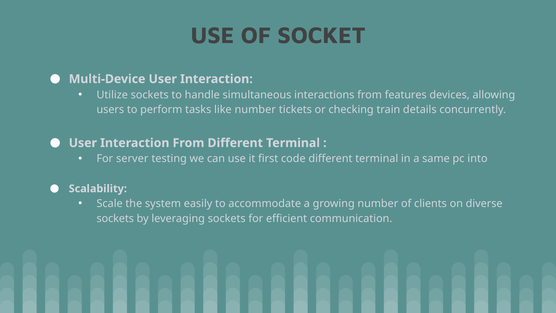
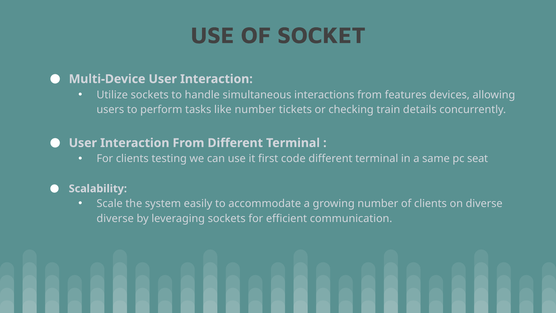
For server: server -> clients
into: into -> seat
sockets at (115, 218): sockets -> diverse
